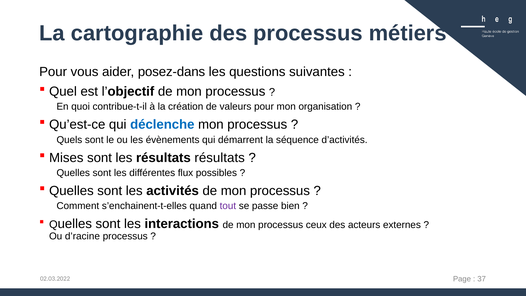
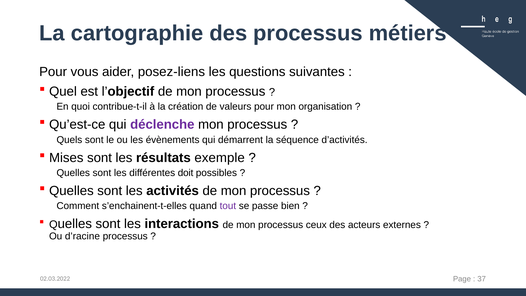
posez-dans: posez-dans -> posez-liens
déclenche colour: blue -> purple
résultats résultats: résultats -> exemple
flux: flux -> doit
